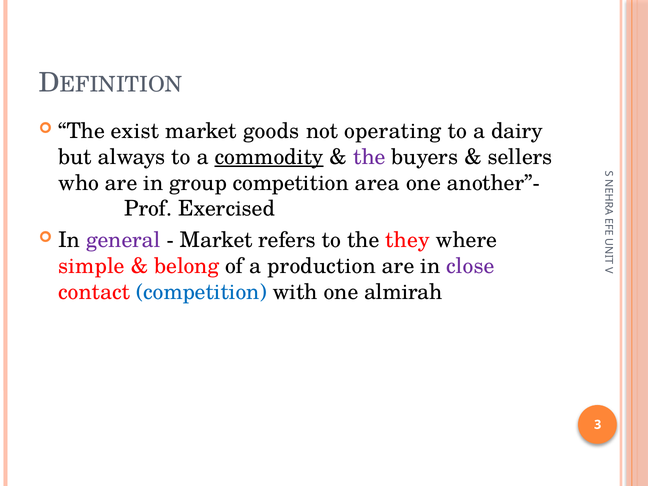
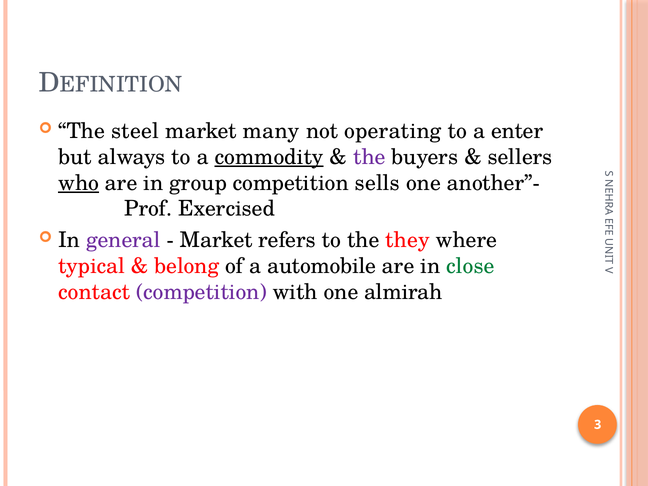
exist: exist -> steel
goods: goods -> many
dairy: dairy -> enter
who underline: none -> present
area: area -> sells
simple: simple -> typical
production: production -> automobile
close colour: purple -> green
competition at (201, 292) colour: blue -> purple
